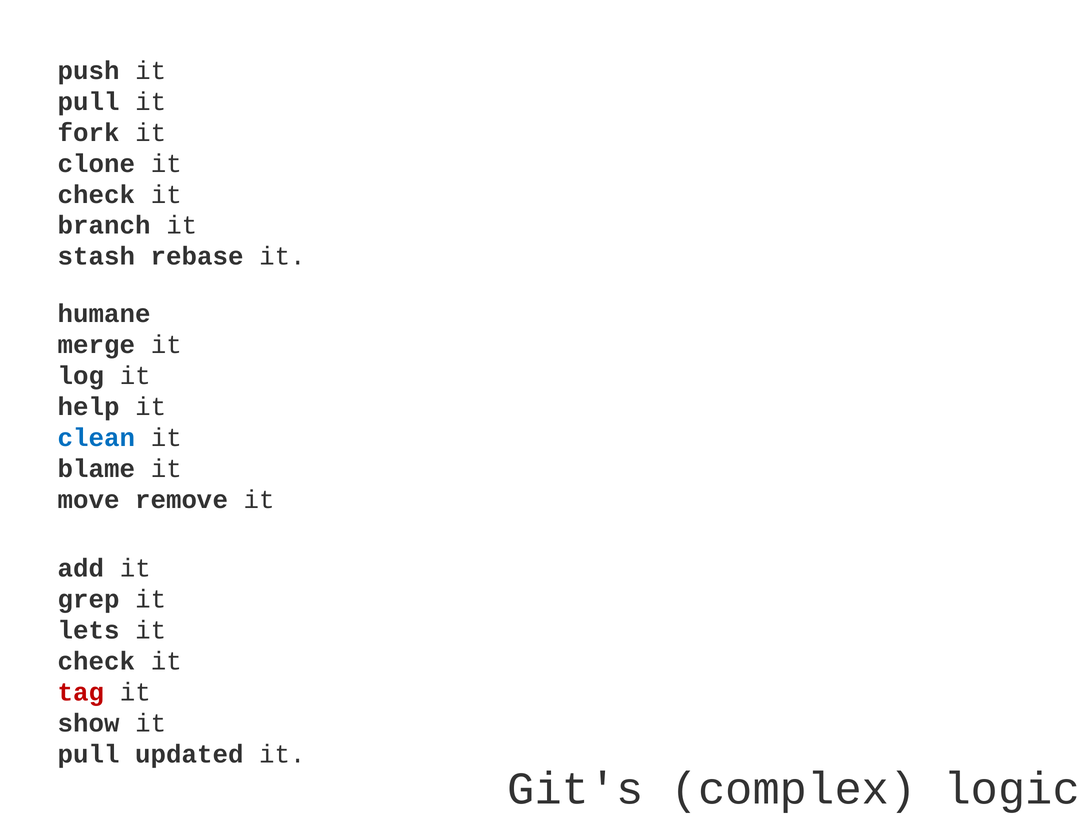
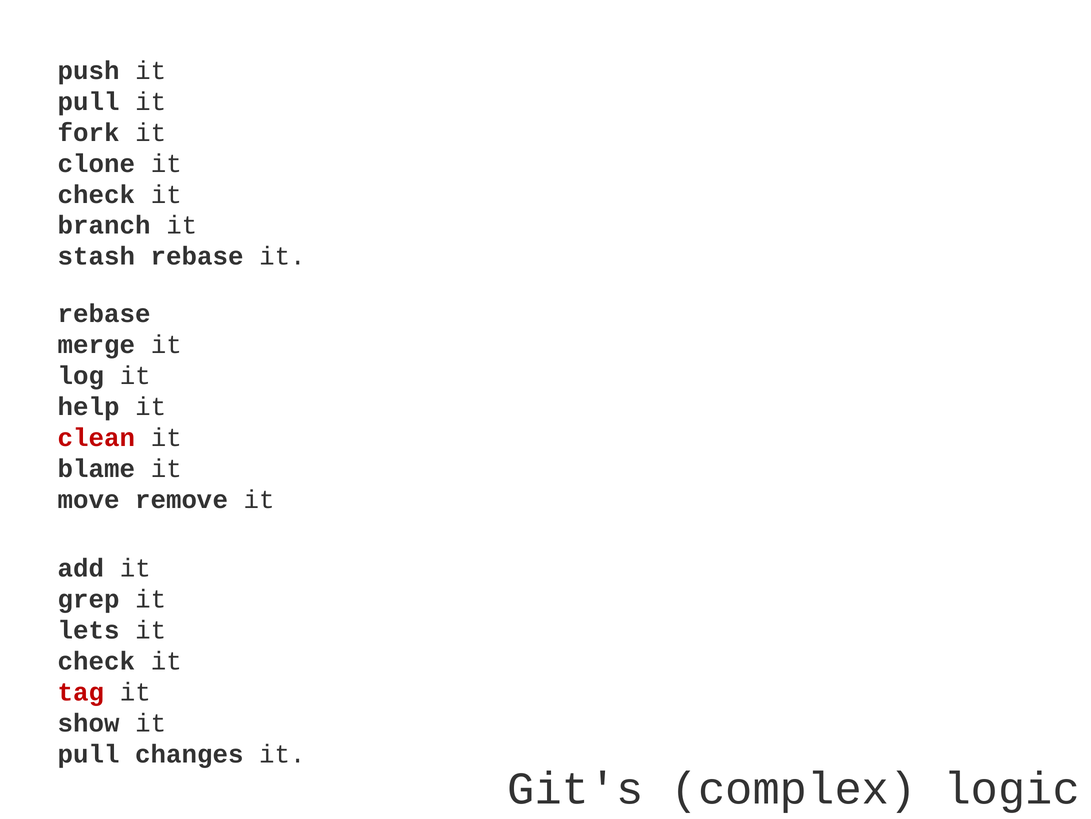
humane at (104, 314): humane -> rebase
clean colour: blue -> red
updated: updated -> changes
